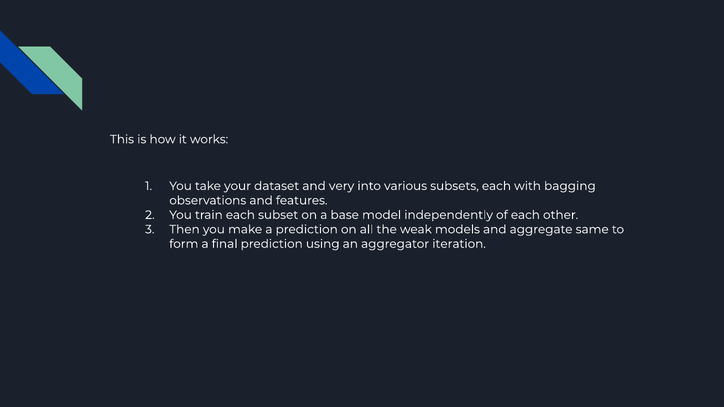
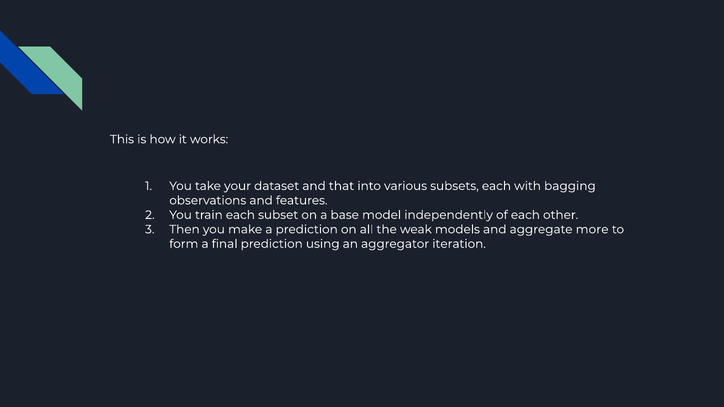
very: very -> that
same: same -> more
